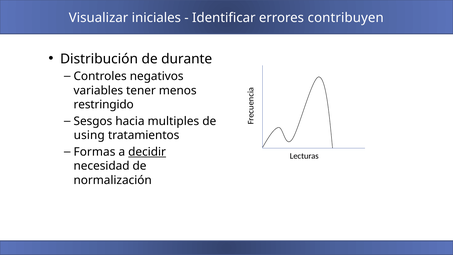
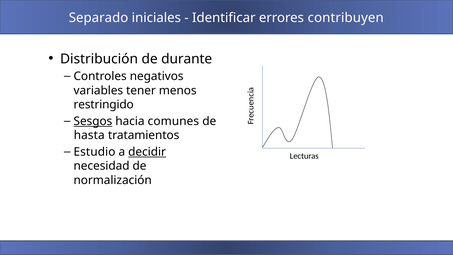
Visualizar: Visualizar -> Separado
Sesgos underline: none -> present
multiples: multiples -> comunes
using: using -> hasta
Formas: Formas -> Estudio
